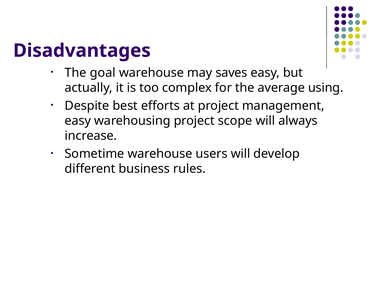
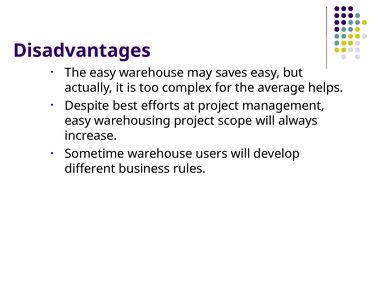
The goal: goal -> easy
using: using -> helps
